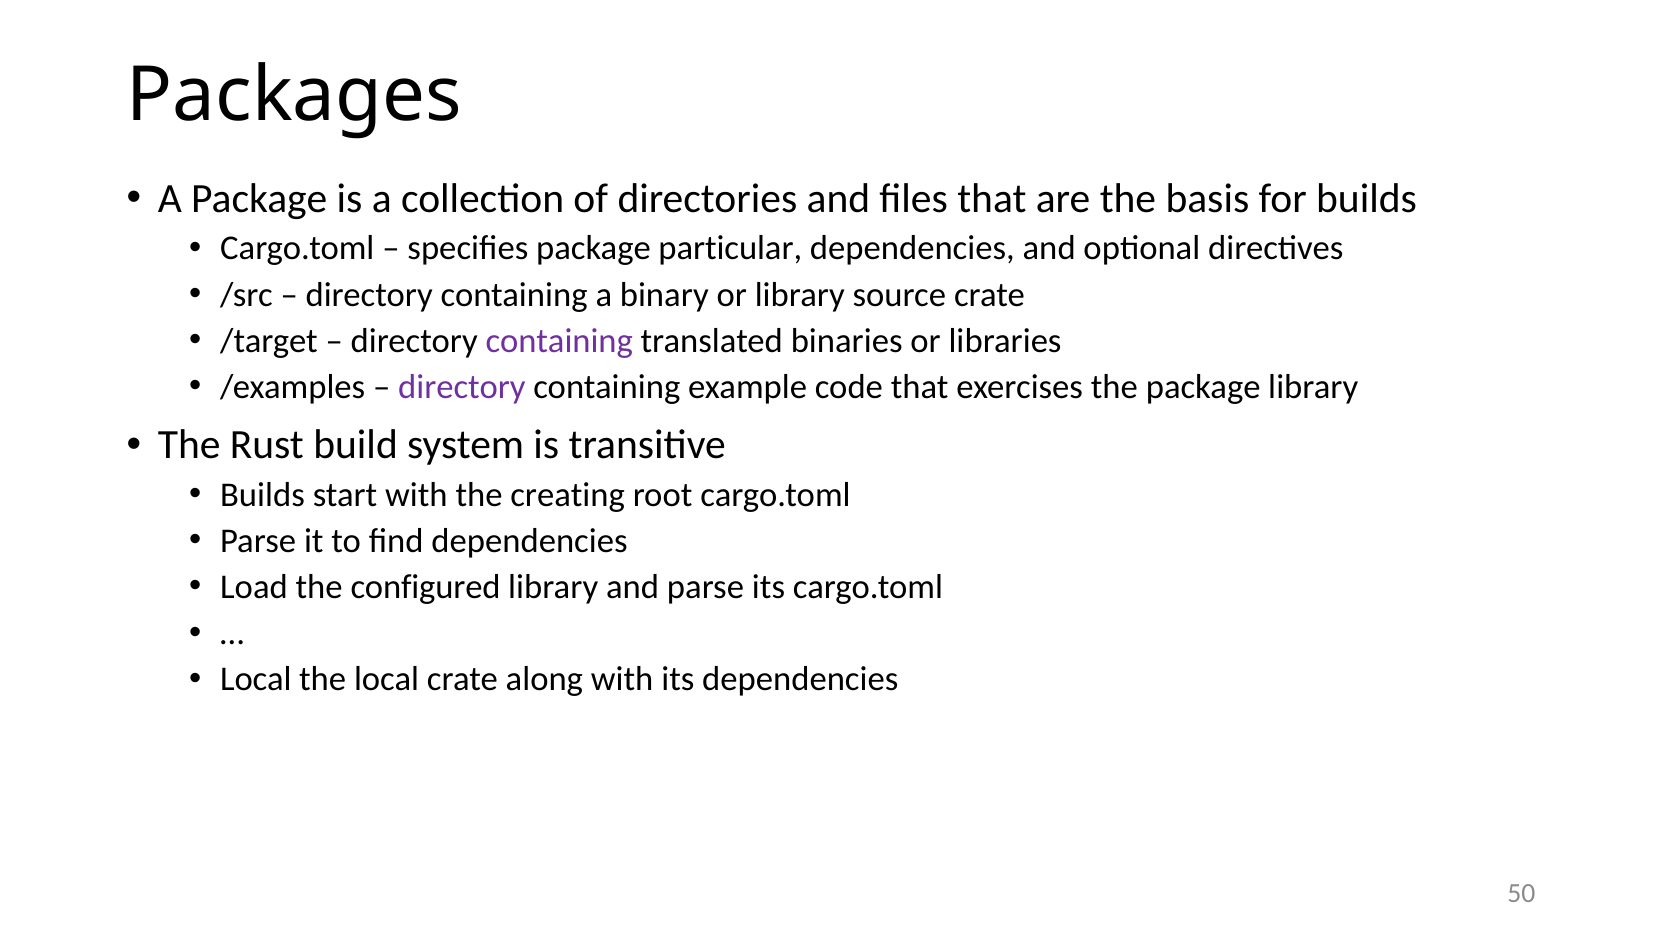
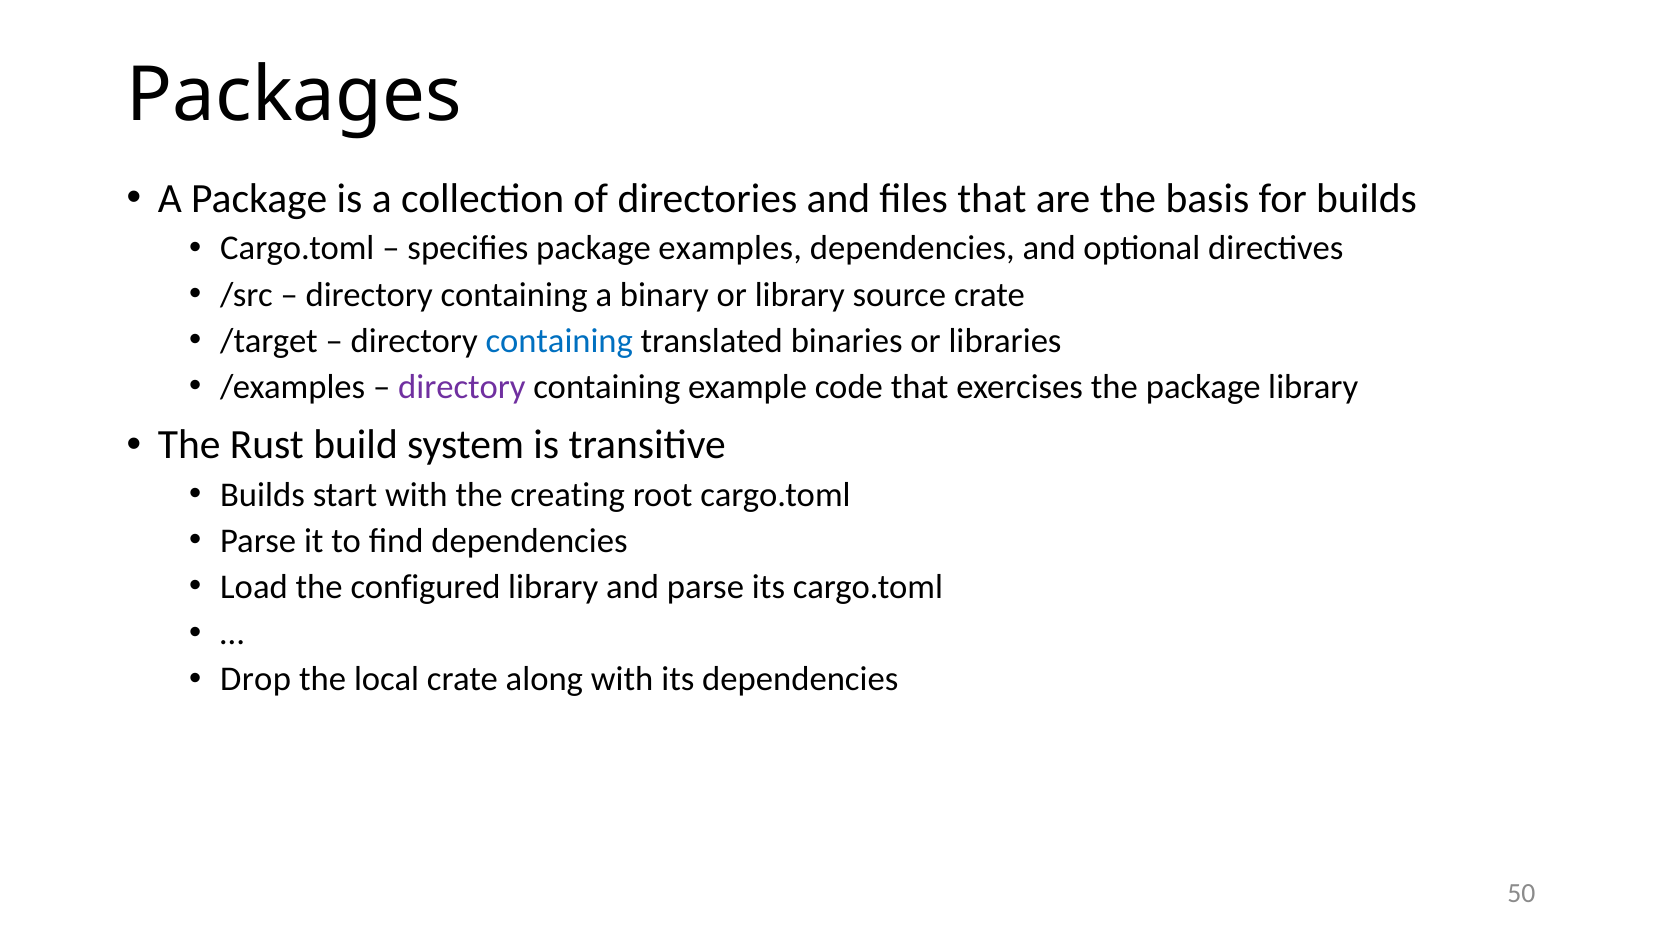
particular: particular -> examples
containing at (559, 341) colour: purple -> blue
Local at (256, 679): Local -> Drop
